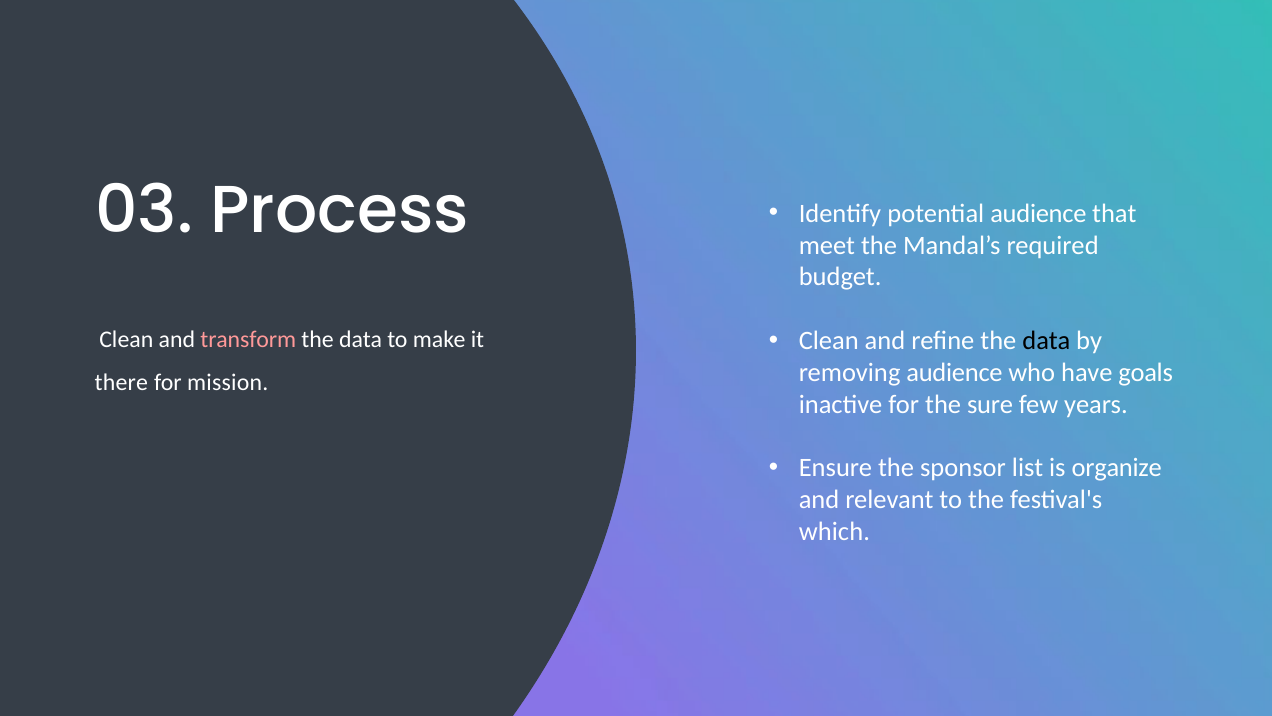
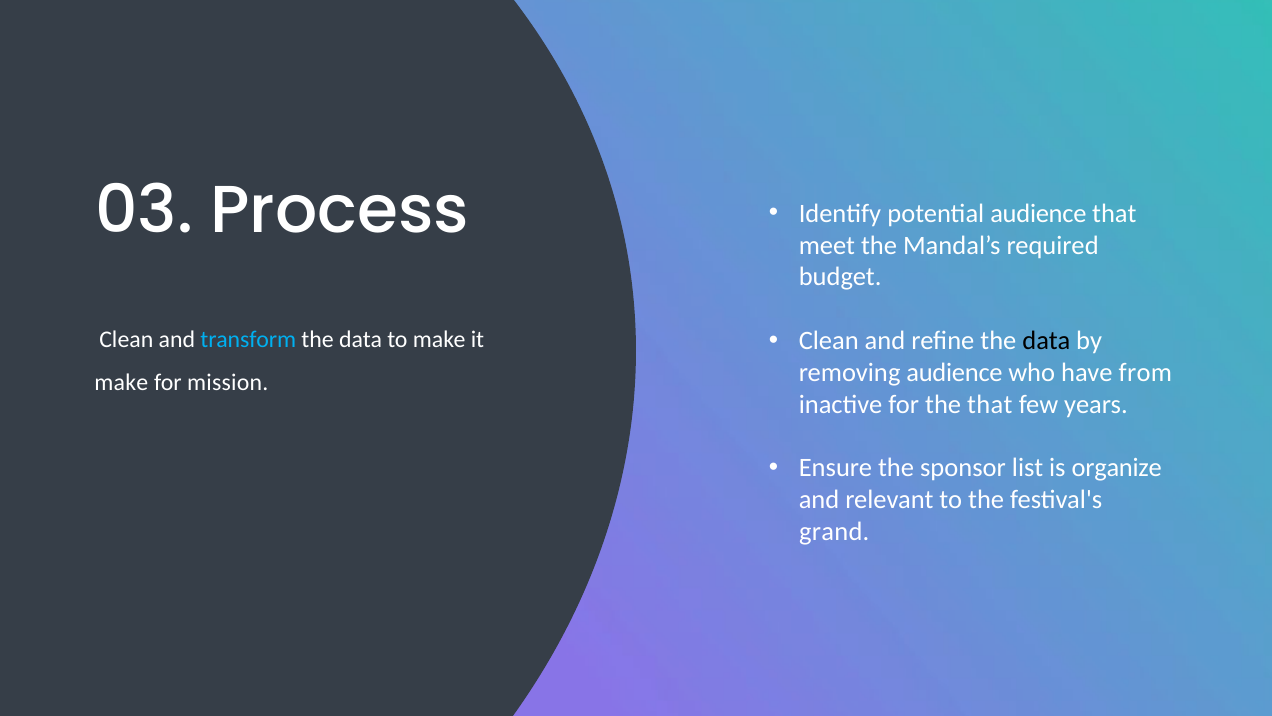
transform colour: pink -> light blue
goals: goals -> from
there at (121, 382): there -> make
the sure: sure -> that
which: which -> grand
